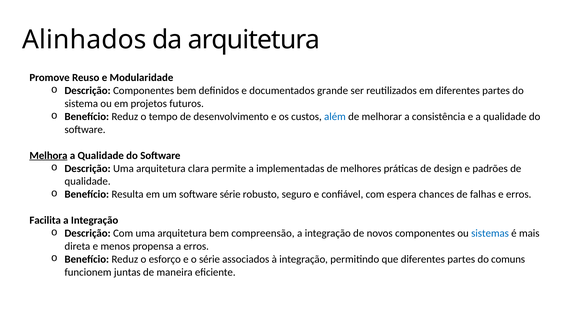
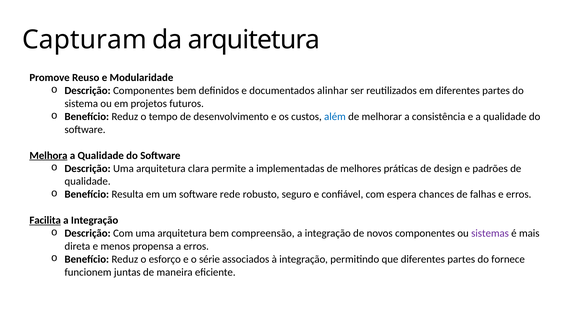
Alinhados: Alinhados -> Capturam
grande: grande -> alinhar
software série: série -> rede
Facilita underline: none -> present
sistemas colour: blue -> purple
comuns: comuns -> fornece
